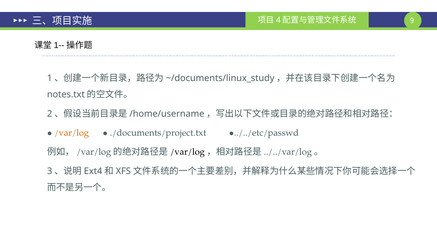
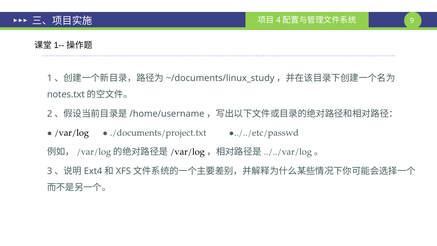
/var/log at (72, 133) colour: orange -> black
